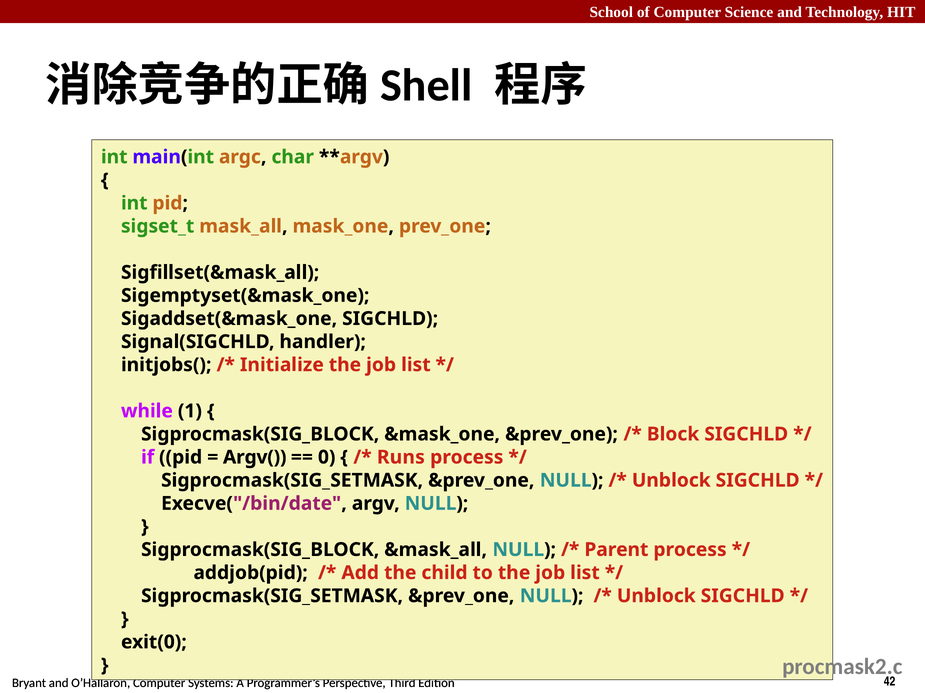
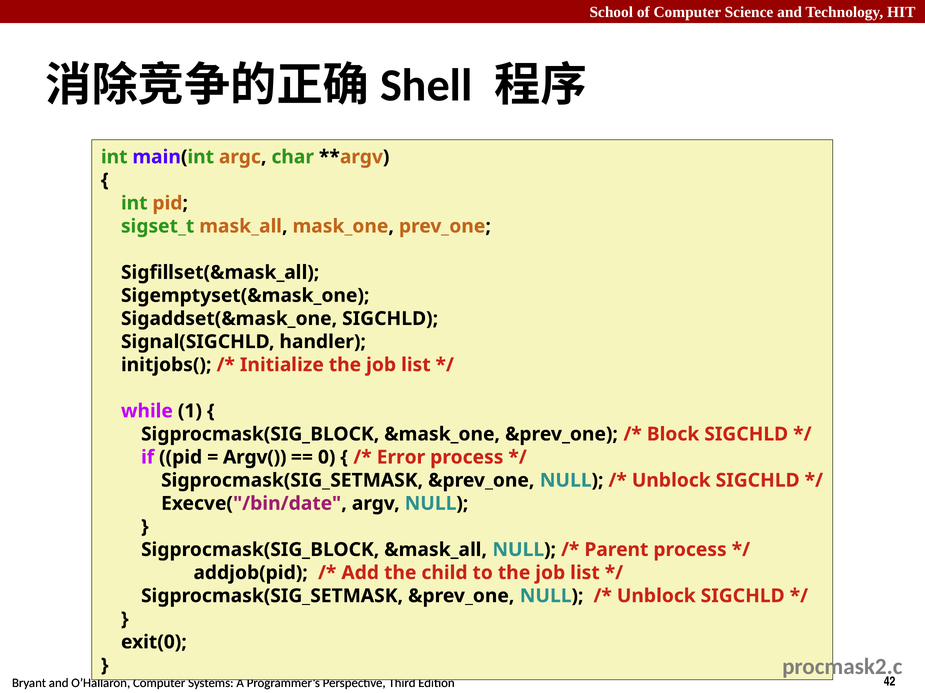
Runs: Runs -> Error
